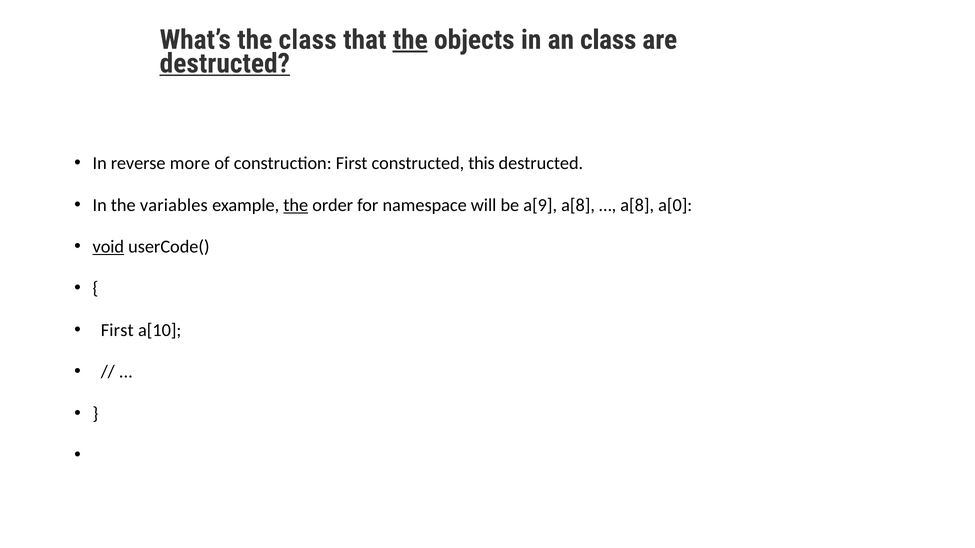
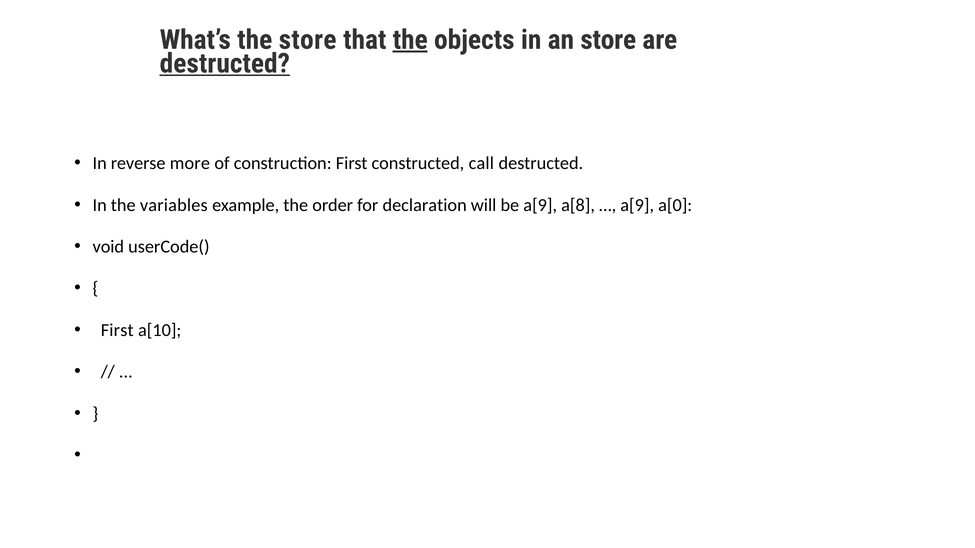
the class: class -> store
an class: class -> store
this: this -> call
the at (296, 205) underline: present -> none
namespace: namespace -> declaration
a[8 at (637, 205): a[8 -> a[9
void underline: present -> none
